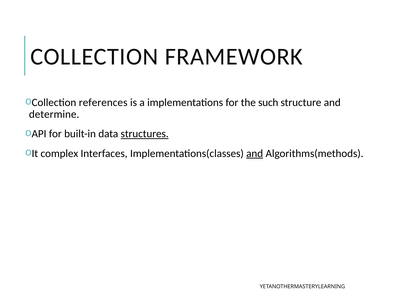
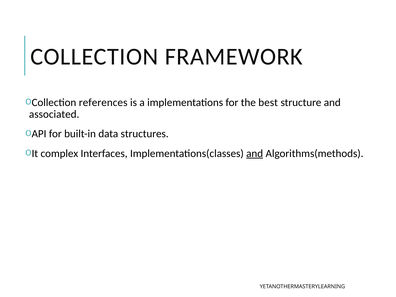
such: such -> best
determine: determine -> associated
structures underline: present -> none
